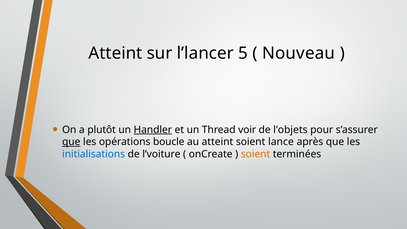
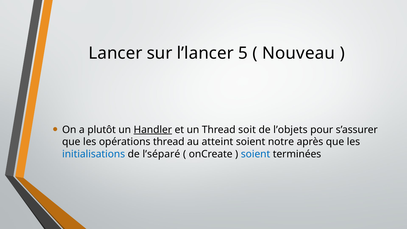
Atteint at (116, 53): Atteint -> Lancer
voir: voir -> soit
que at (71, 142) underline: present -> none
opérations boucle: boucle -> thread
lance: lance -> notre
l’voiture: l’voiture -> l’séparé
soient at (256, 154) colour: orange -> blue
